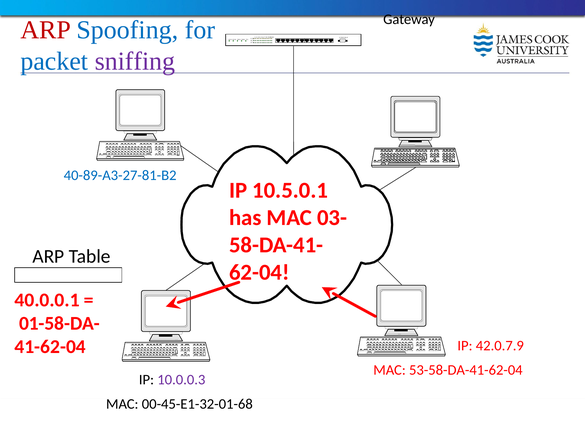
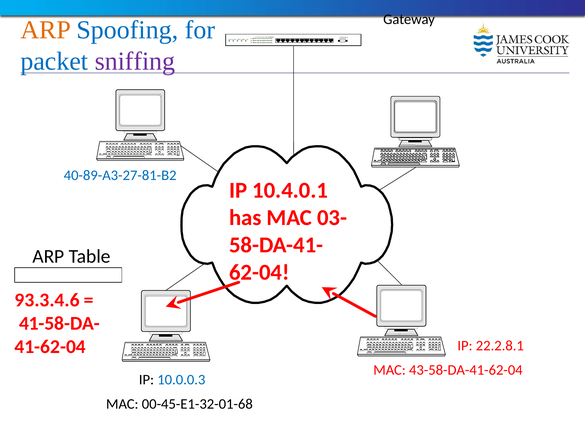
ARP at (46, 30) colour: red -> orange
10.5.0.1: 10.5.0.1 -> 10.4.0.1
40.0.0.1: 40.0.0.1 -> 93.3.4.6
01-58-DA-: 01-58-DA- -> 41-58-DA-
42.0.7.9: 42.0.7.9 -> 22.2.8.1
53-58-DA-41-62-04: 53-58-DA-41-62-04 -> 43-58-DA-41-62-04
10.0.0.3 colour: purple -> blue
